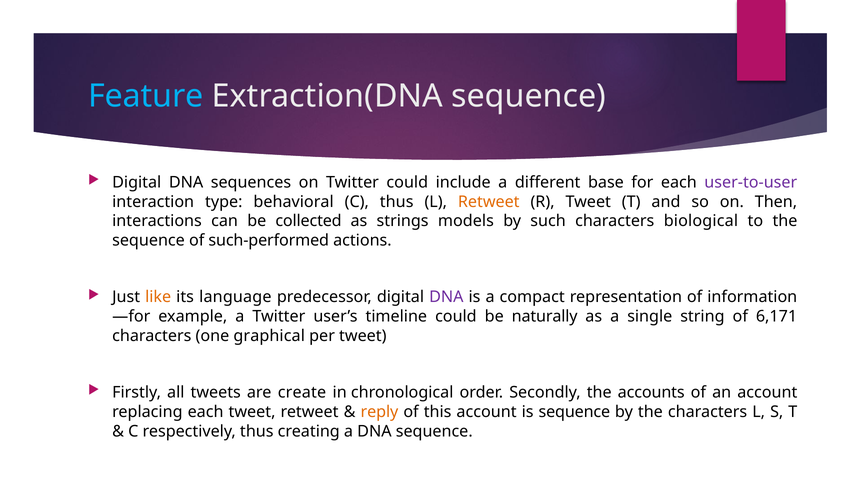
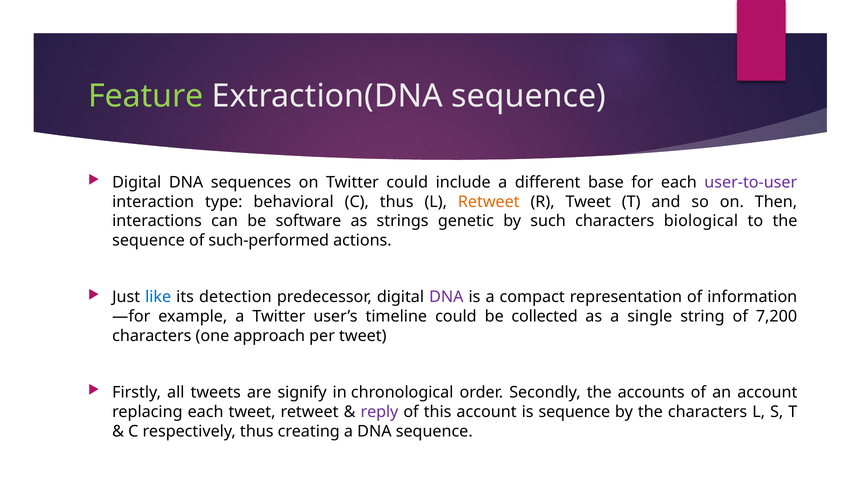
Feature colour: light blue -> light green
collected: collected -> software
models: models -> genetic
like colour: orange -> blue
language: language -> detection
naturally: naturally -> collected
6,171: 6,171 -> 7,200
graphical: graphical -> approach
create: create -> signify
reply colour: orange -> purple
